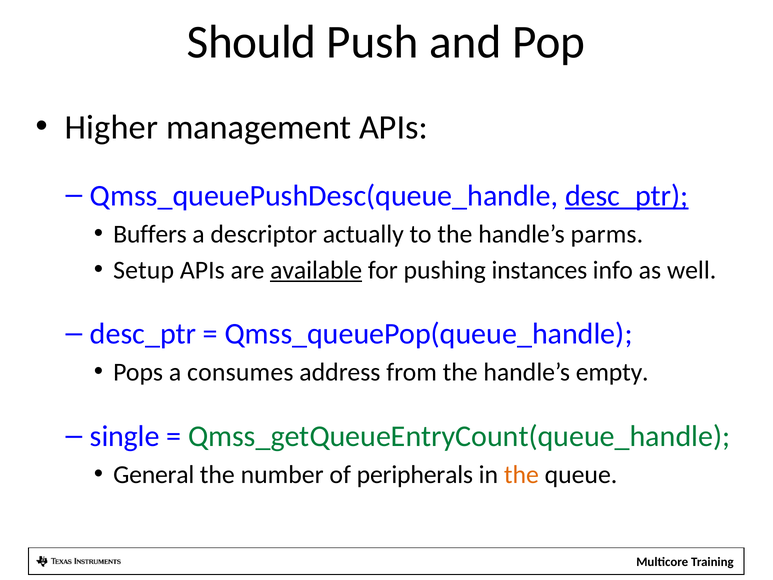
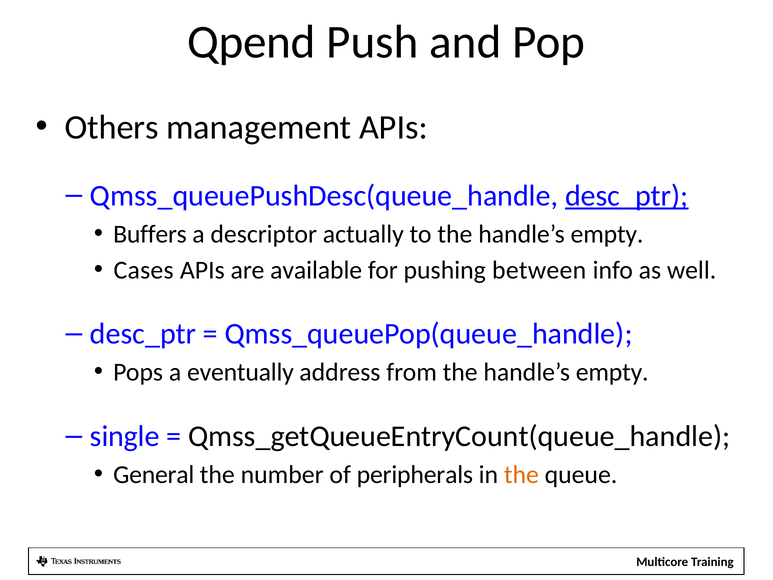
Should: Should -> Qpend
Higher: Higher -> Others
to the handle’s parms: parms -> empty
Setup: Setup -> Cases
available underline: present -> none
instances: instances -> between
consumes: consumes -> eventually
Qmss_getQueueEntryCount(queue_handle colour: green -> black
